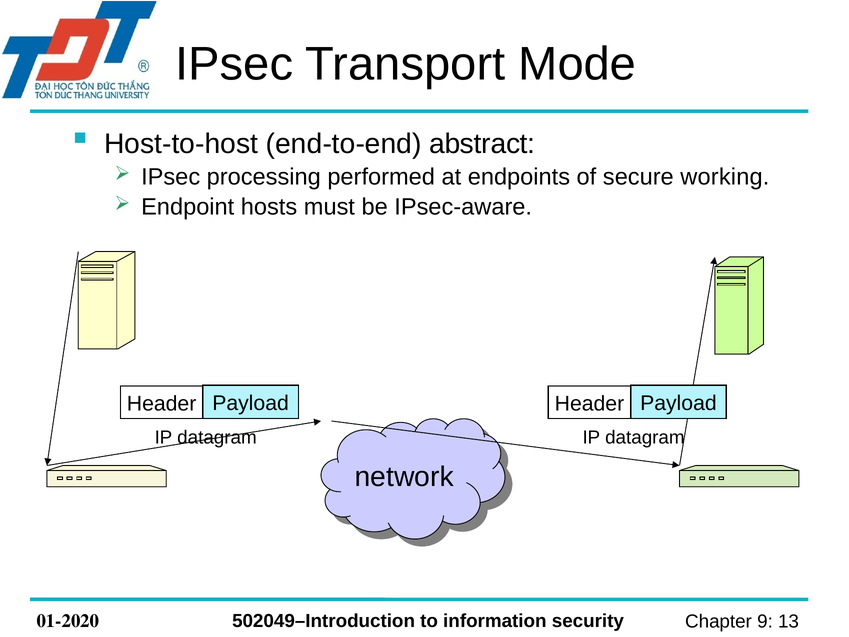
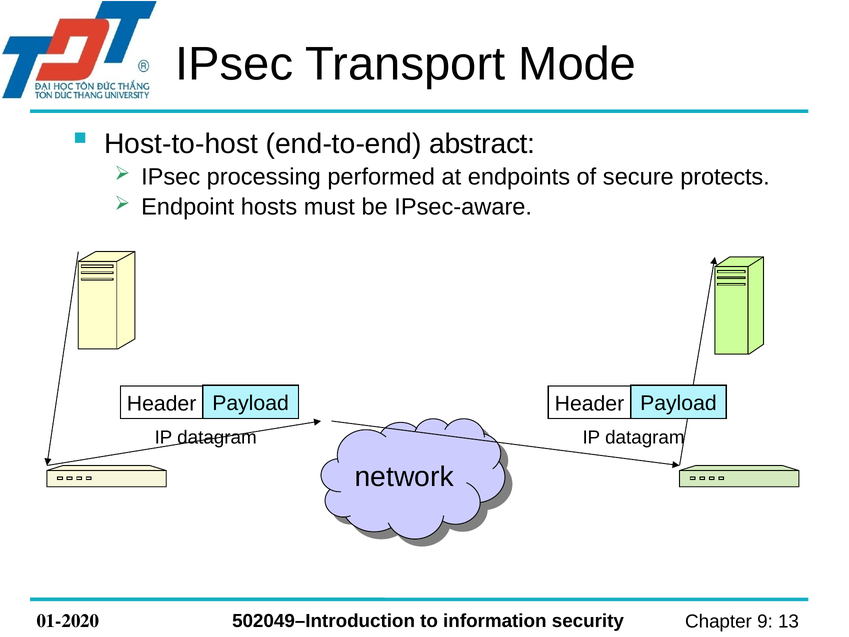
working: working -> protects
